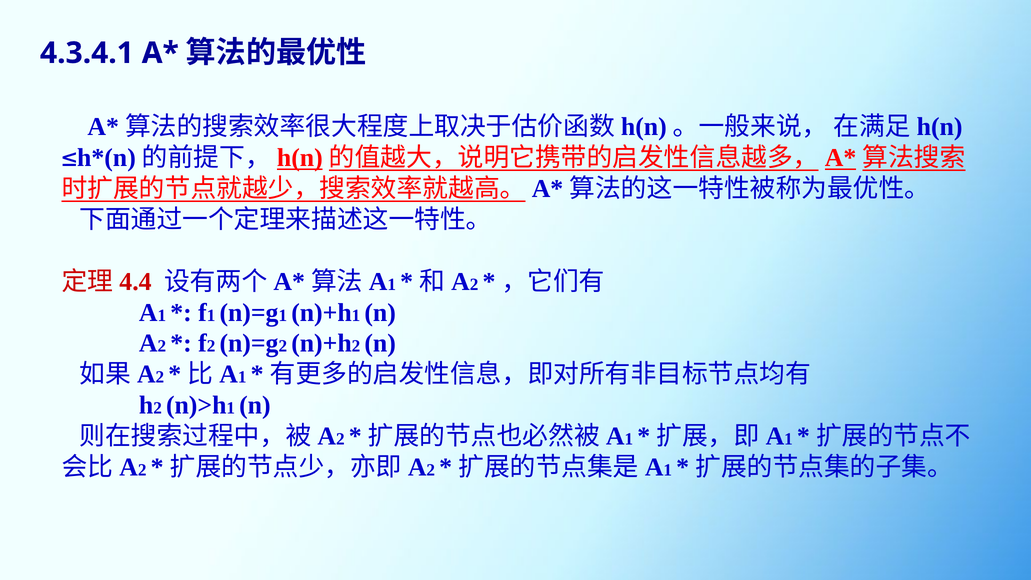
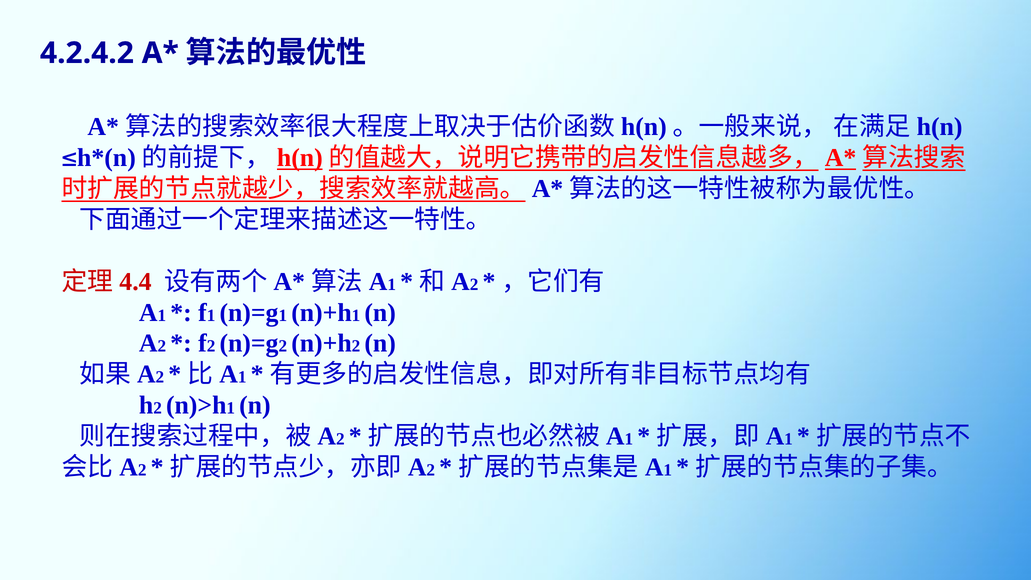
4.3.4.1: 4.3.4.1 -> 4.2.4.2
